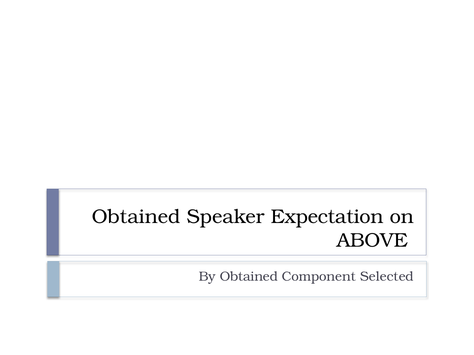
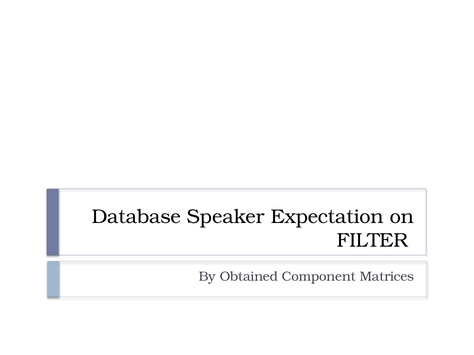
Obtained at (136, 217): Obtained -> Database
ABOVE: ABOVE -> FILTER
Selected: Selected -> Matrices
